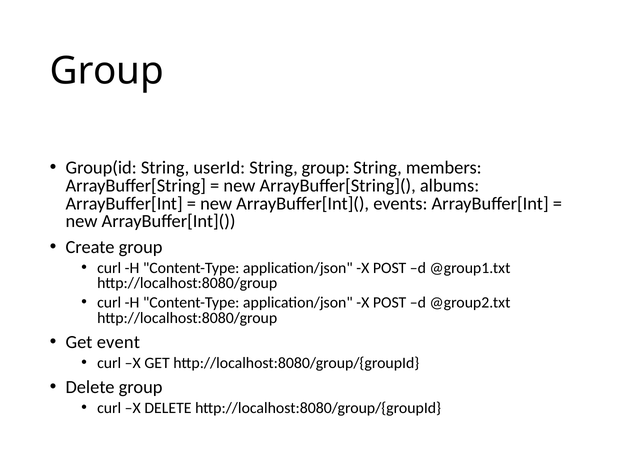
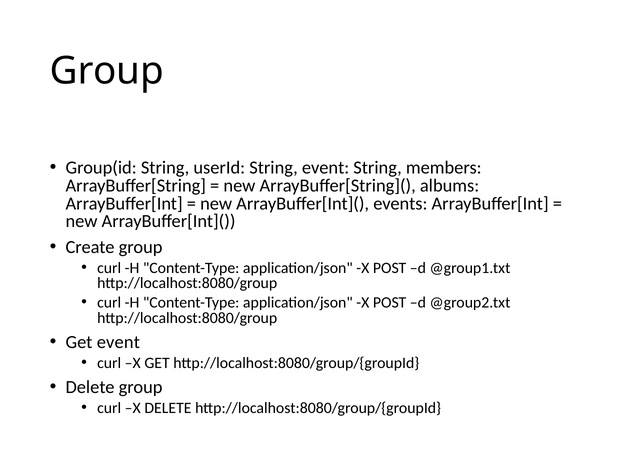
String group: group -> event
